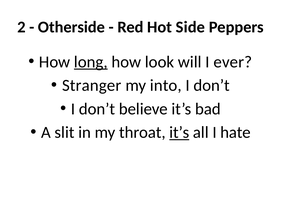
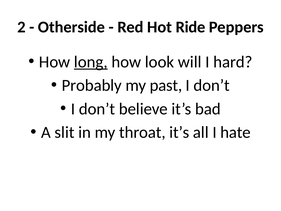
Side: Side -> Ride
ever: ever -> hard
Stranger: Stranger -> Probably
into: into -> past
it’s at (179, 132) underline: present -> none
